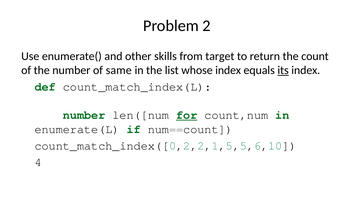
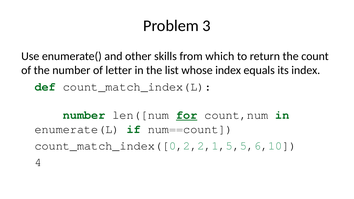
2: 2 -> 3
target: target -> which
same: same -> letter
its underline: present -> none
